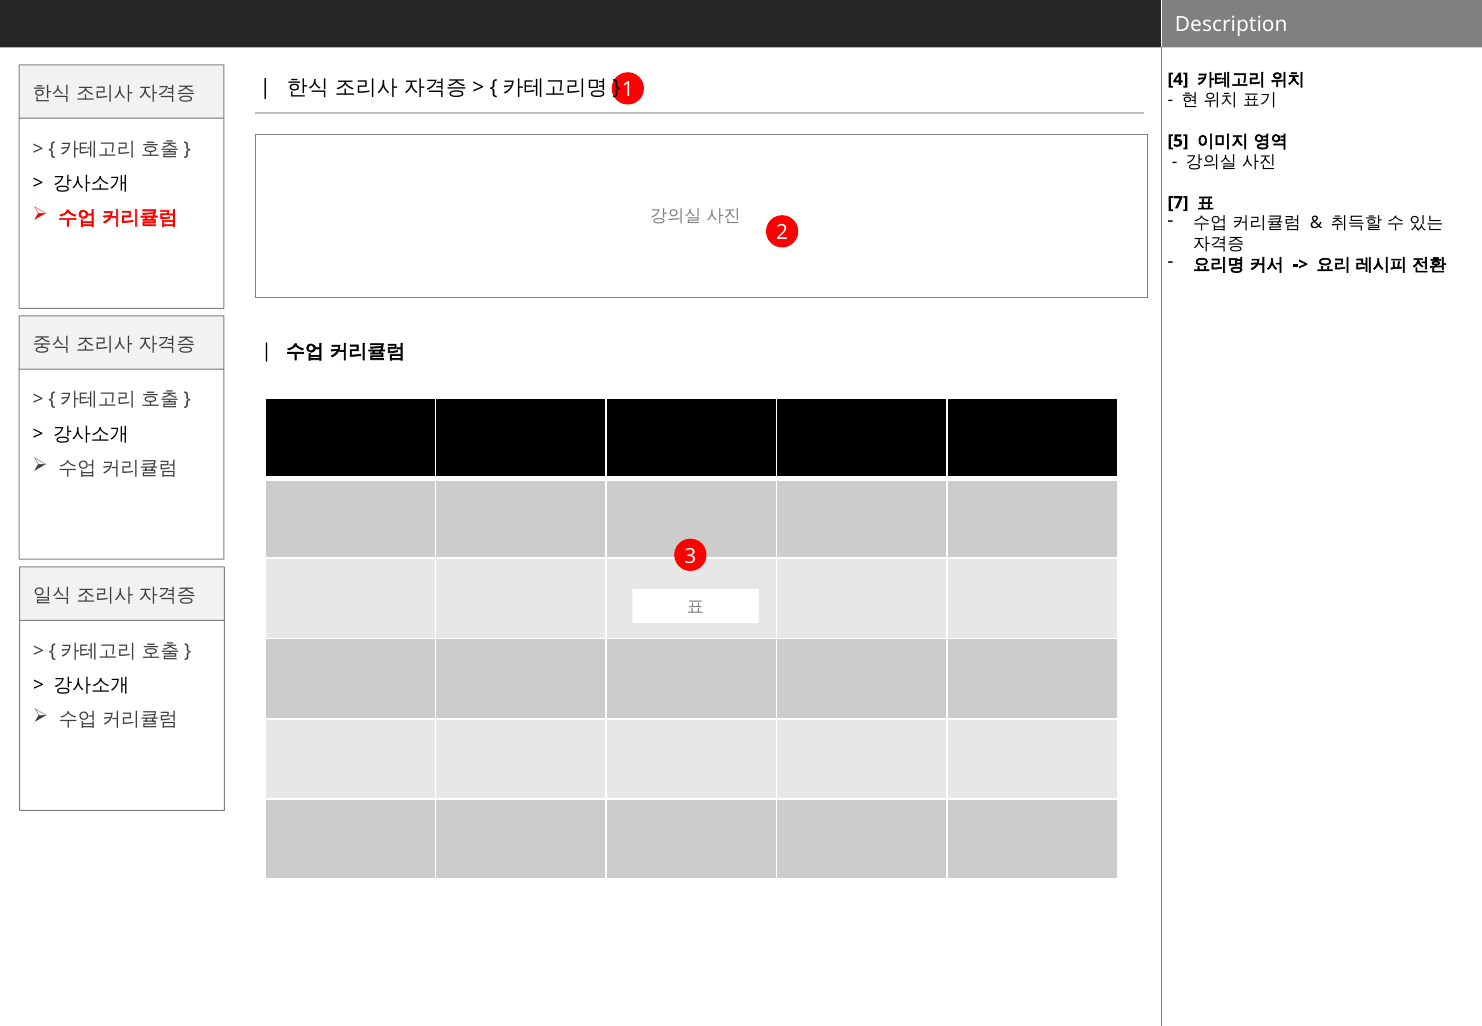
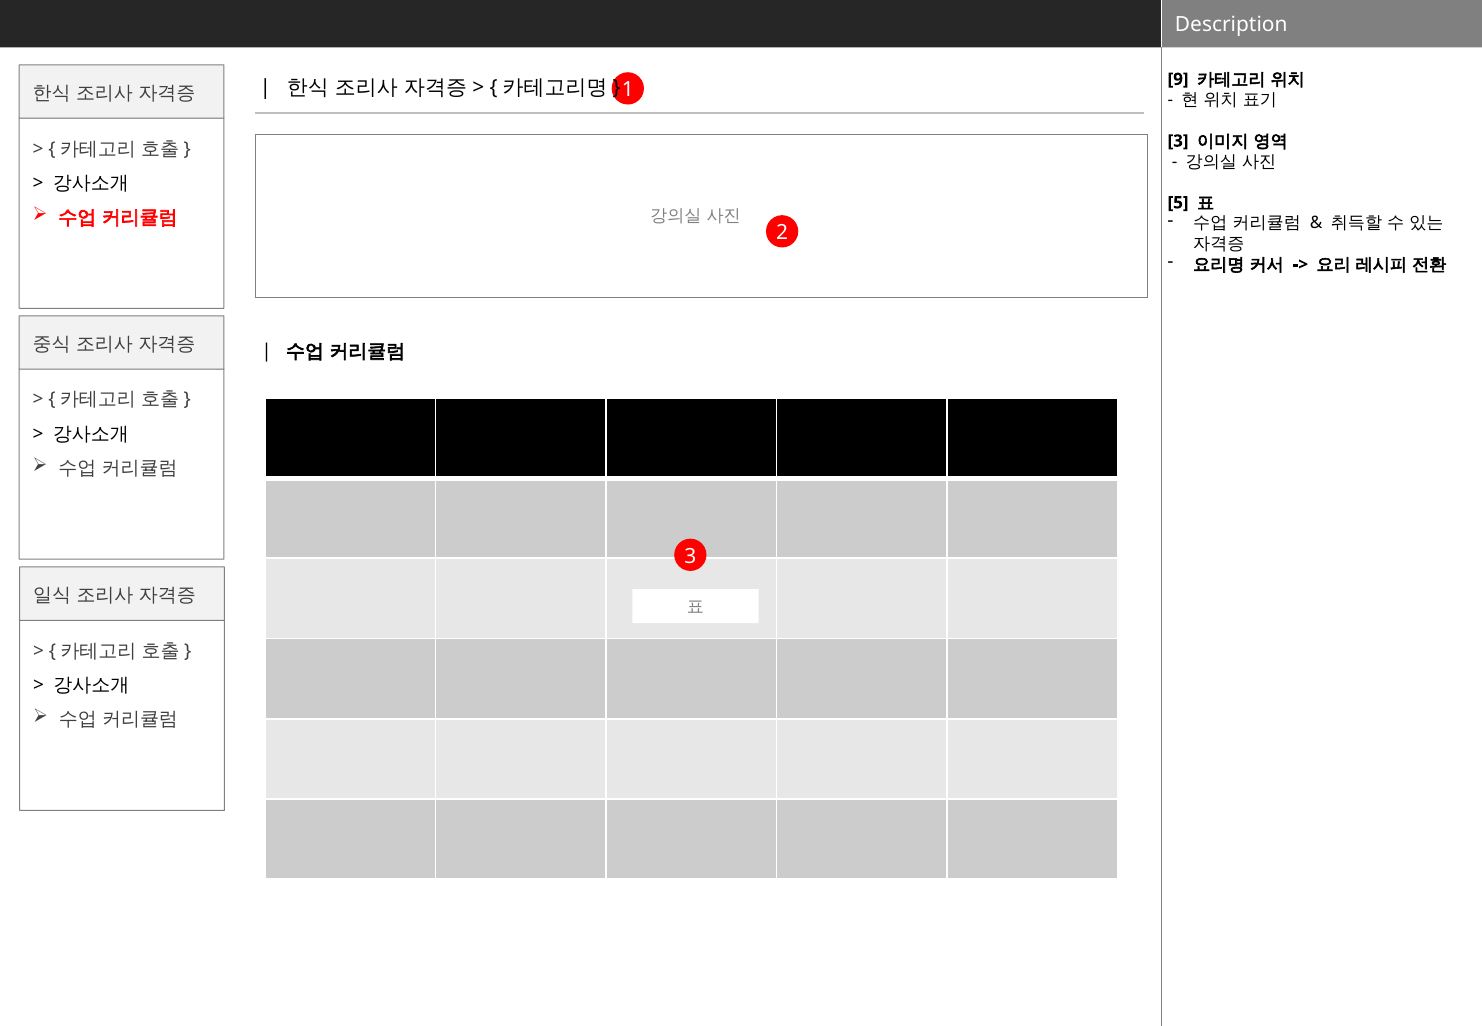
4: 4 -> 9
5 at (1178, 141): 5 -> 3
7: 7 -> 5
